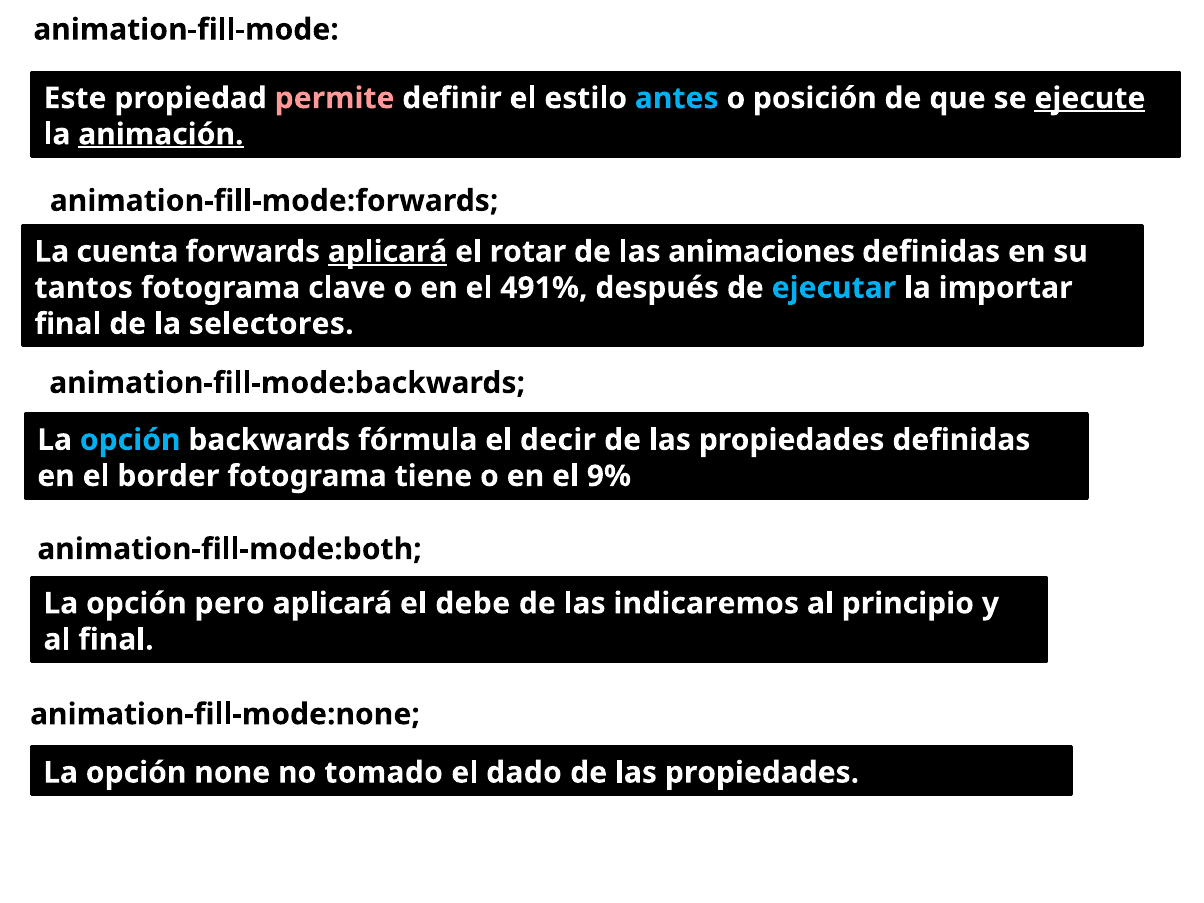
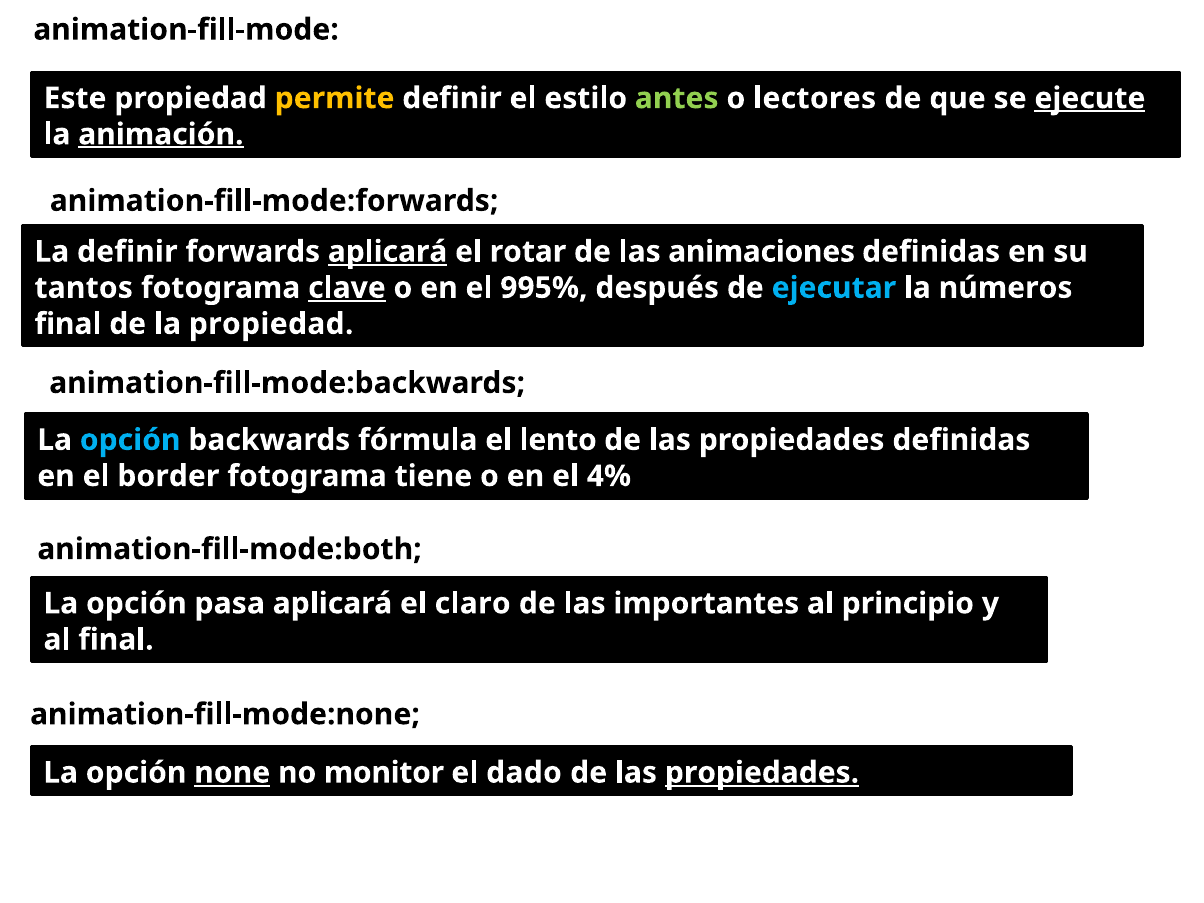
permite colour: pink -> yellow
antes colour: light blue -> light green
posición: posición -> lectores
La cuenta: cuenta -> definir
clave underline: none -> present
491%: 491% -> 995%
importar: importar -> números
la selectores: selectores -> propiedad
decir: decir -> lento
9%: 9% -> 4%
pero: pero -> pasa
debe: debe -> claro
indicaremos: indicaremos -> importantes
none underline: none -> present
tomado: tomado -> monitor
propiedades at (762, 773) underline: none -> present
